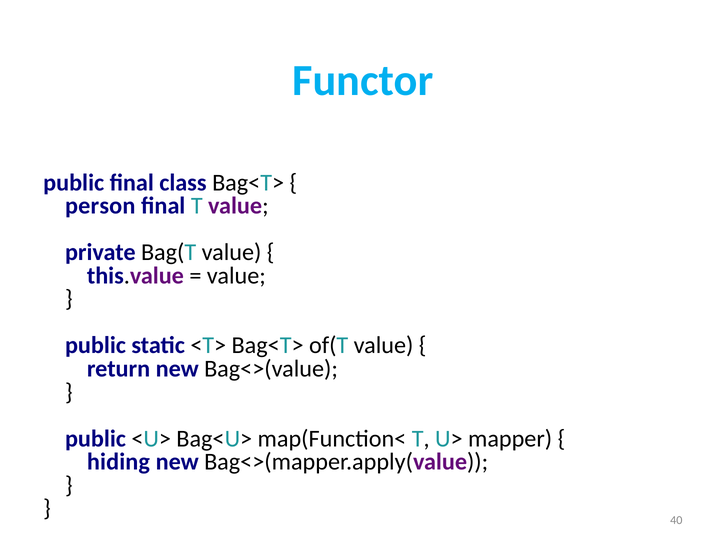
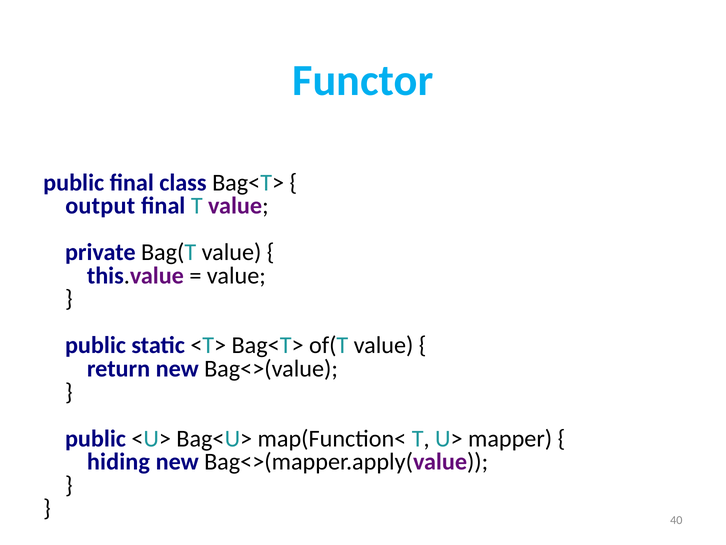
person: person -> output
